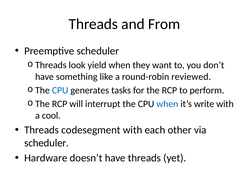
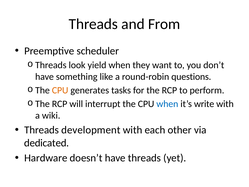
reviewed: reviewed -> questions
CPU at (60, 90) colour: blue -> orange
cool: cool -> wiki
codesegment: codesegment -> development
scheduler at (47, 143): scheduler -> dedicated
